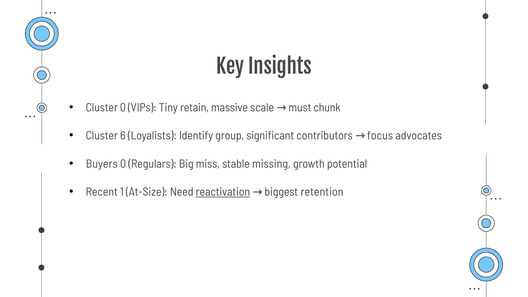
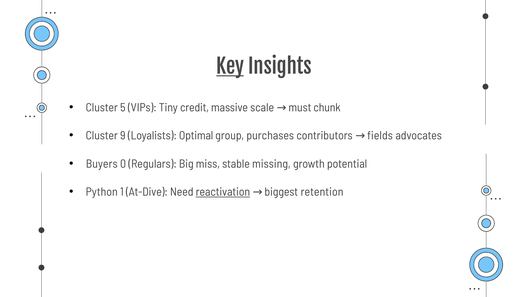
Key underline: none -> present
Cluster 0: 0 -> 5
retain: retain -> credit
6: 6 -> 9
Identify: Identify -> Optimal
significant: significant -> purchases
focus: focus -> fields
Recent: Recent -> Python
At-Size: At-Size -> At-Dive
